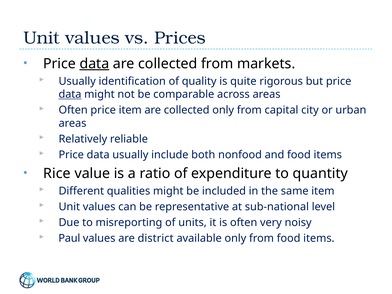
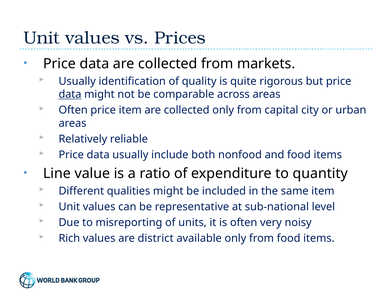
data at (94, 64) underline: present -> none
Rice: Rice -> Line
Paul: Paul -> Rich
